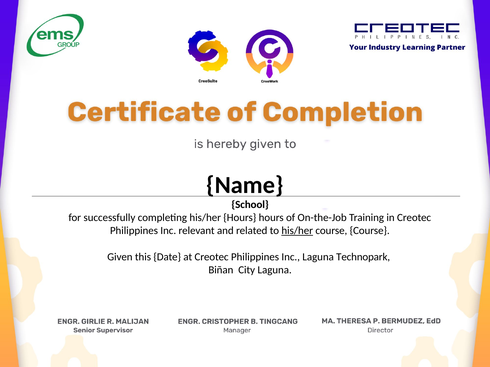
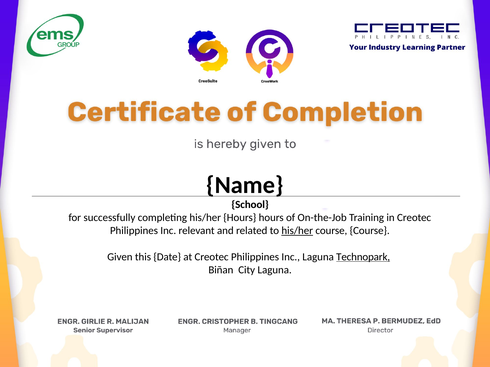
Technopark underline: none -> present
